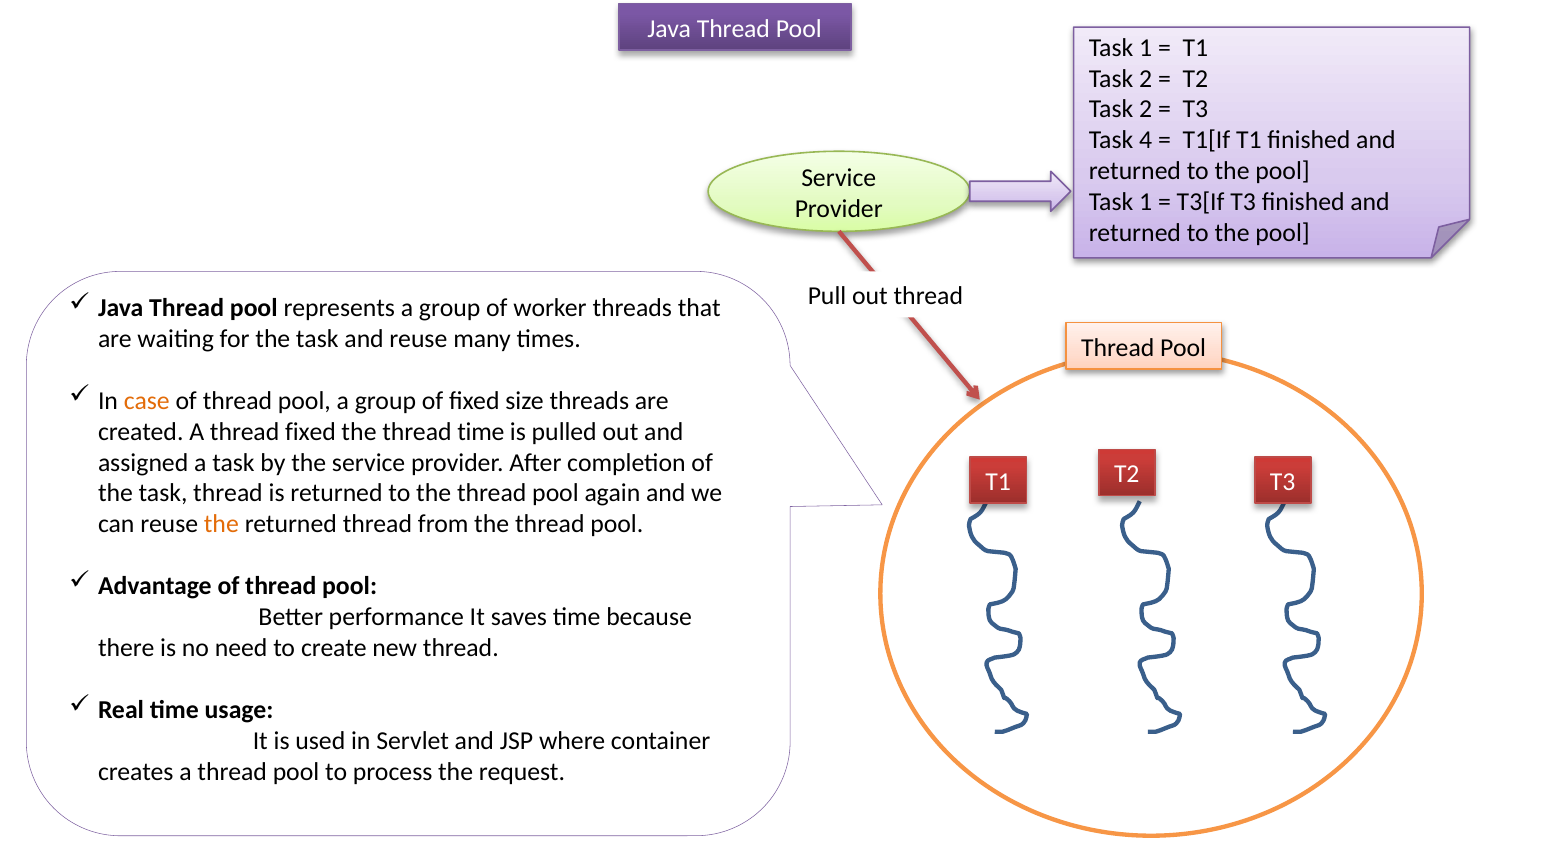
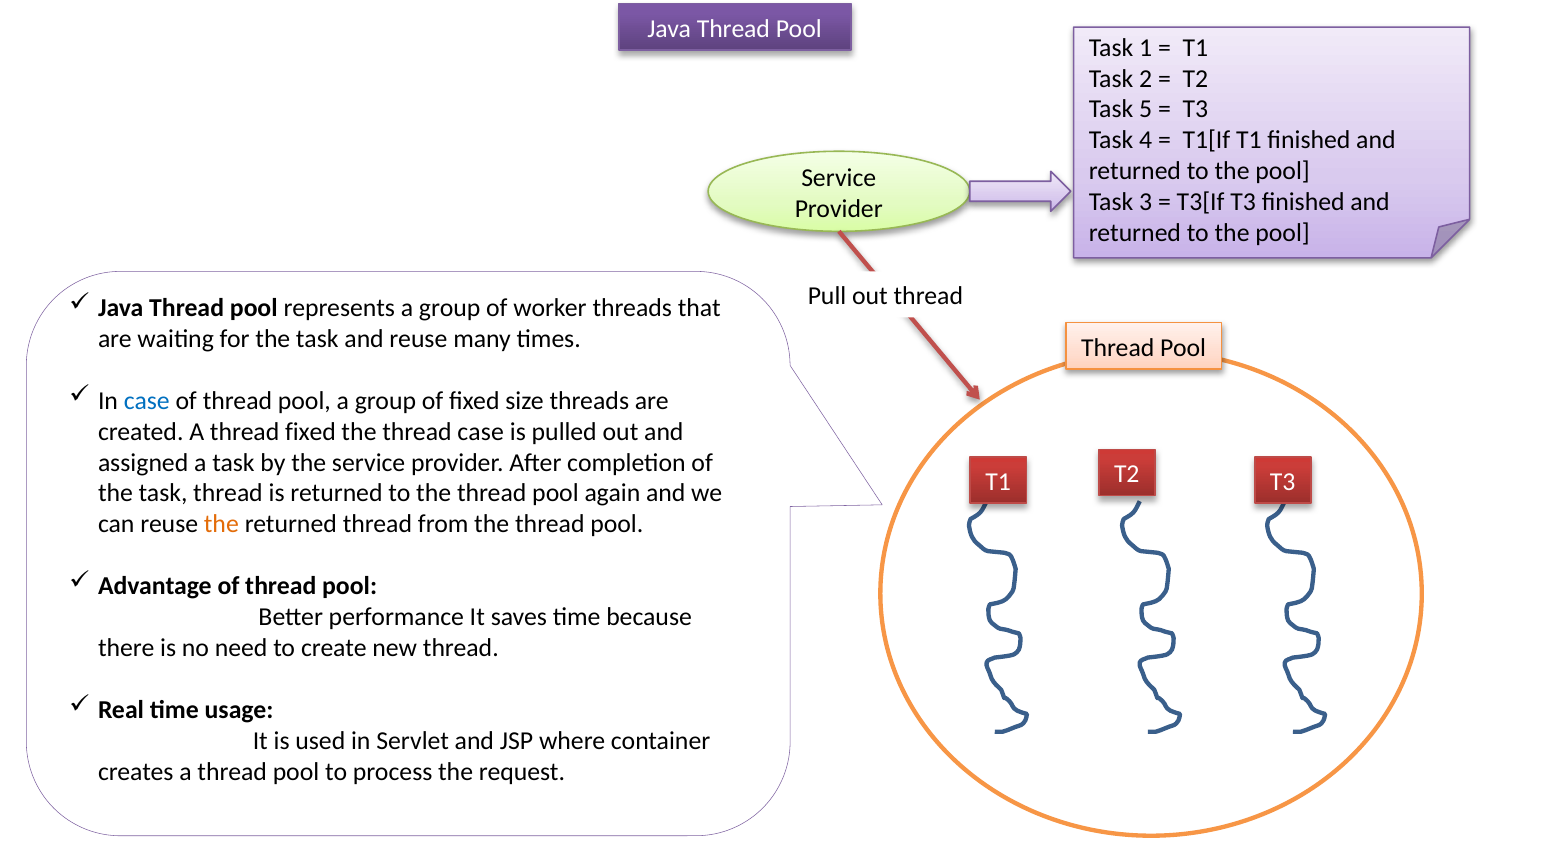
2 at (1146, 109): 2 -> 5
1 at (1146, 202): 1 -> 3
case at (147, 401) colour: orange -> blue
thread time: time -> case
